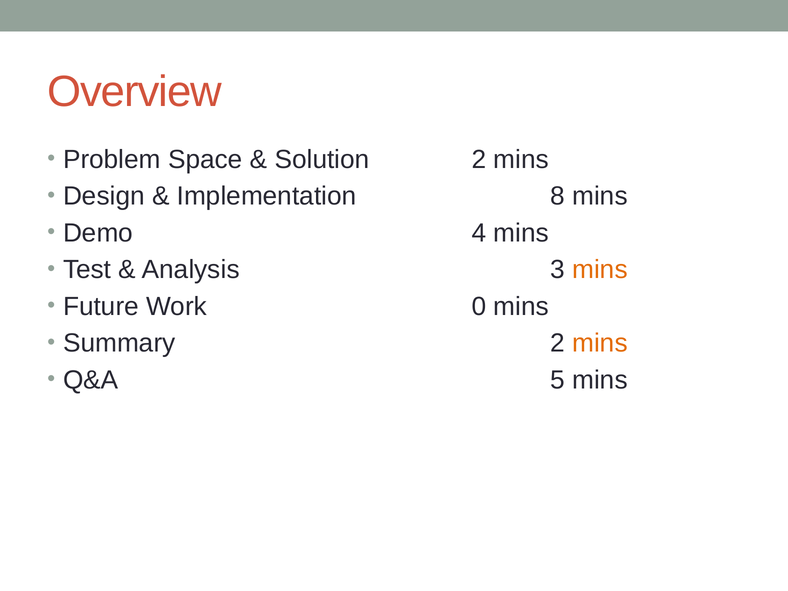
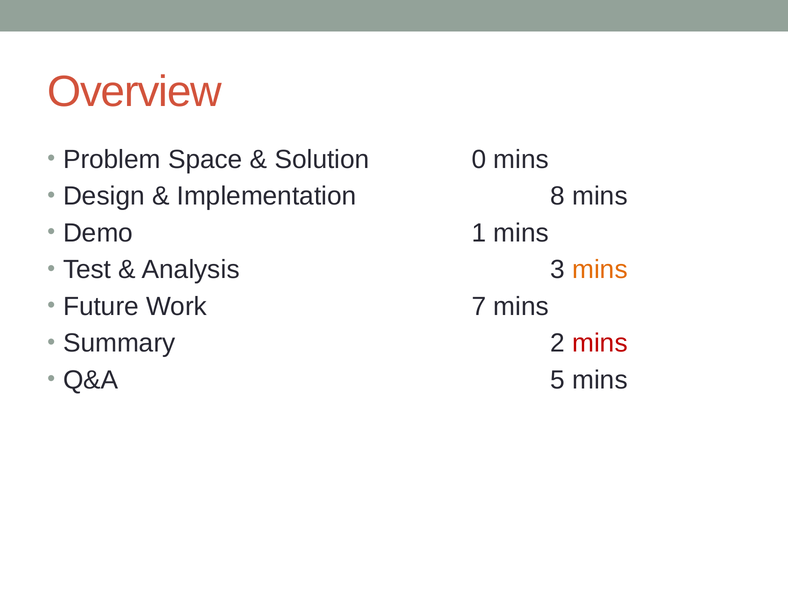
Solution 2: 2 -> 0
4: 4 -> 1
0: 0 -> 7
mins at (600, 343) colour: orange -> red
